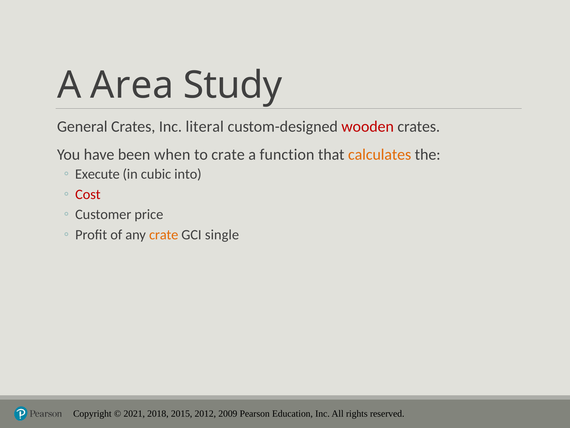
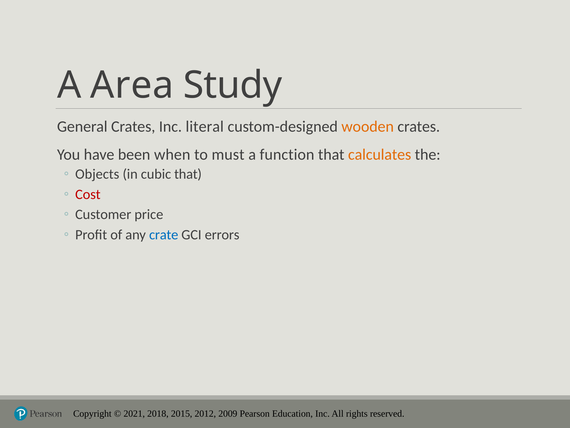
wooden colour: red -> orange
to crate: crate -> must
Execute: Execute -> Objects
cubic into: into -> that
crate at (164, 234) colour: orange -> blue
single: single -> errors
